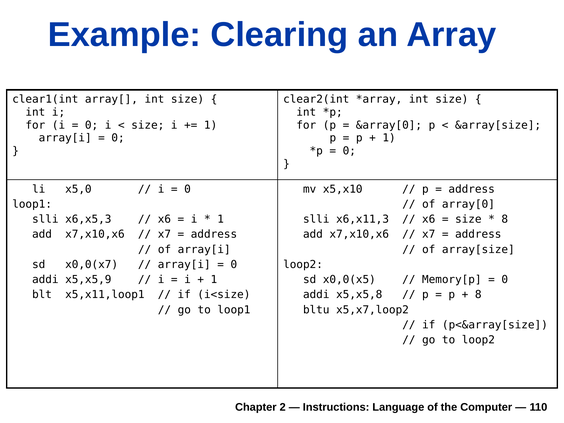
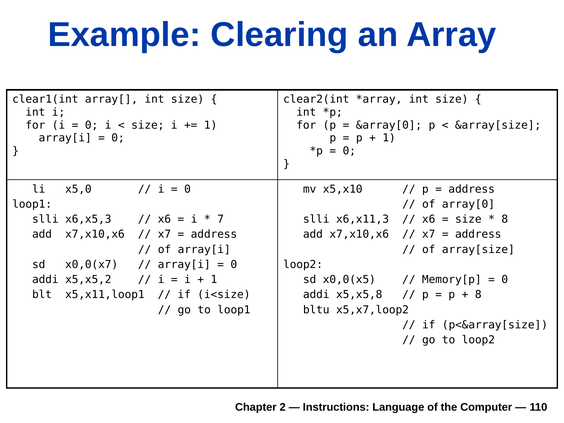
1 at (221, 219): 1 -> 7
x5,x5,9: x5,x5,9 -> x5,x5,2
